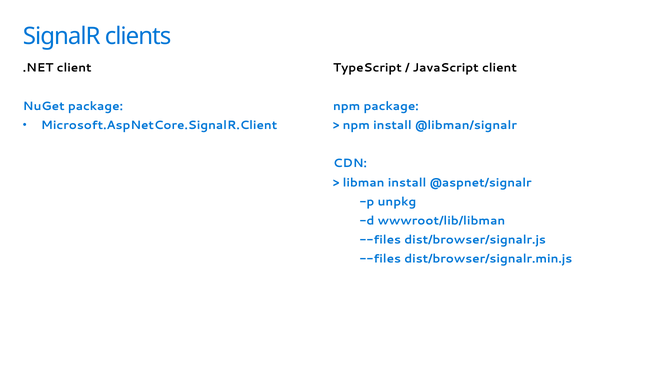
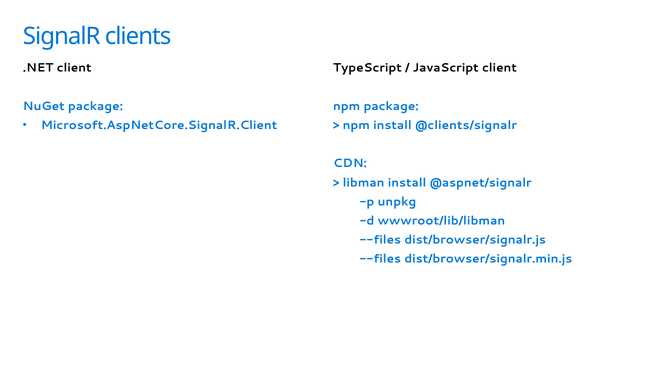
@libman/signalr: @libman/signalr -> @clients/signalr
